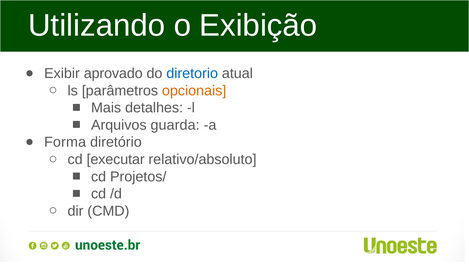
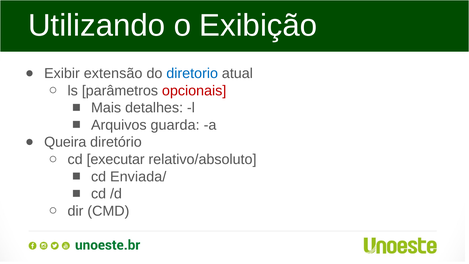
aprovado: aprovado -> extensão
opcionais colour: orange -> red
Forma: Forma -> Queira
Projetos/: Projetos/ -> Enviada/
